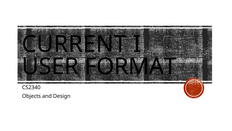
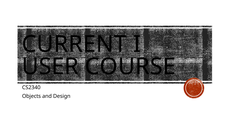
FORMAT: FORMAT -> COURSE
